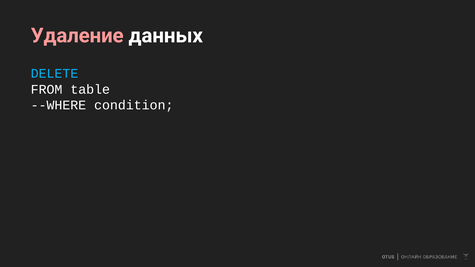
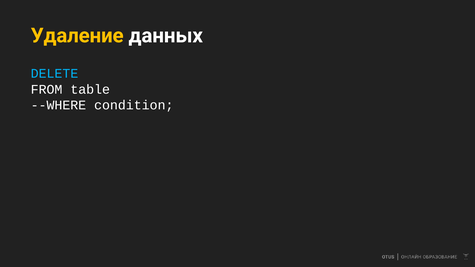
Удаление colour: pink -> yellow
